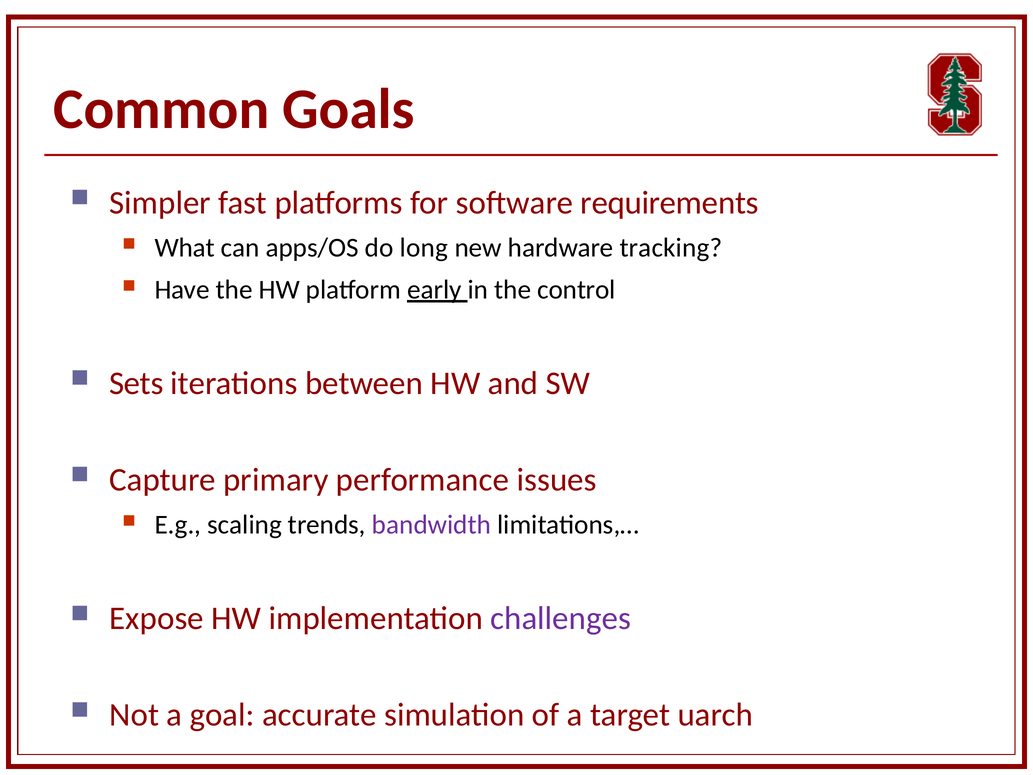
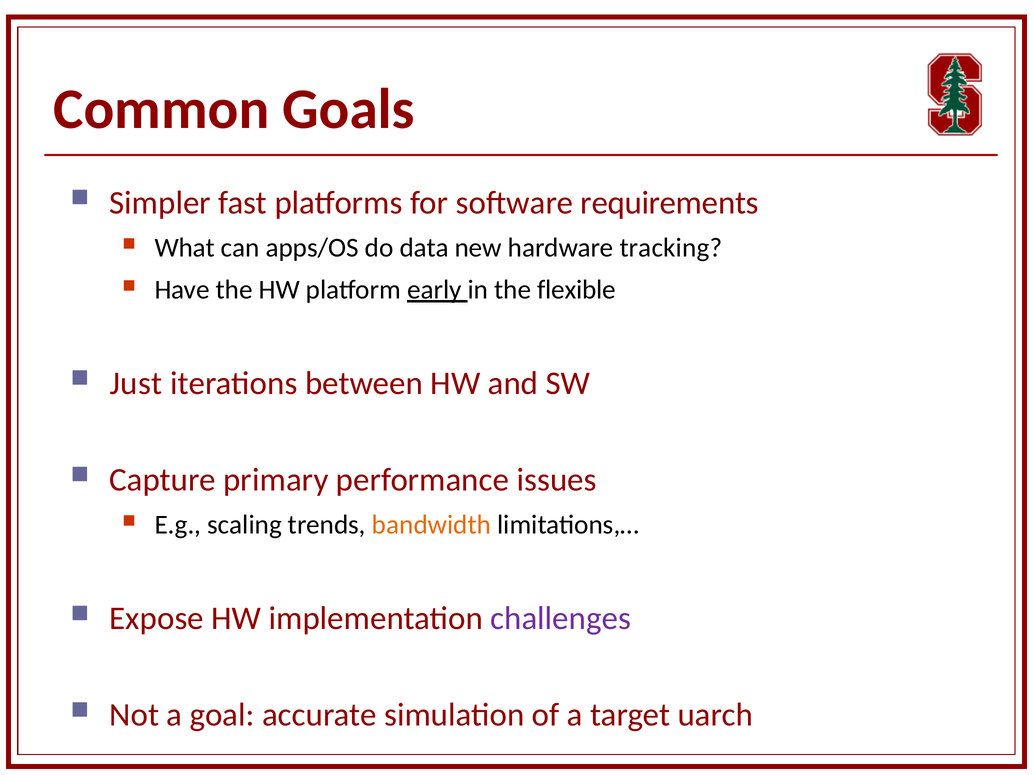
long: long -> data
control: control -> flexible
Sets: Sets -> Just
bandwidth colour: purple -> orange
